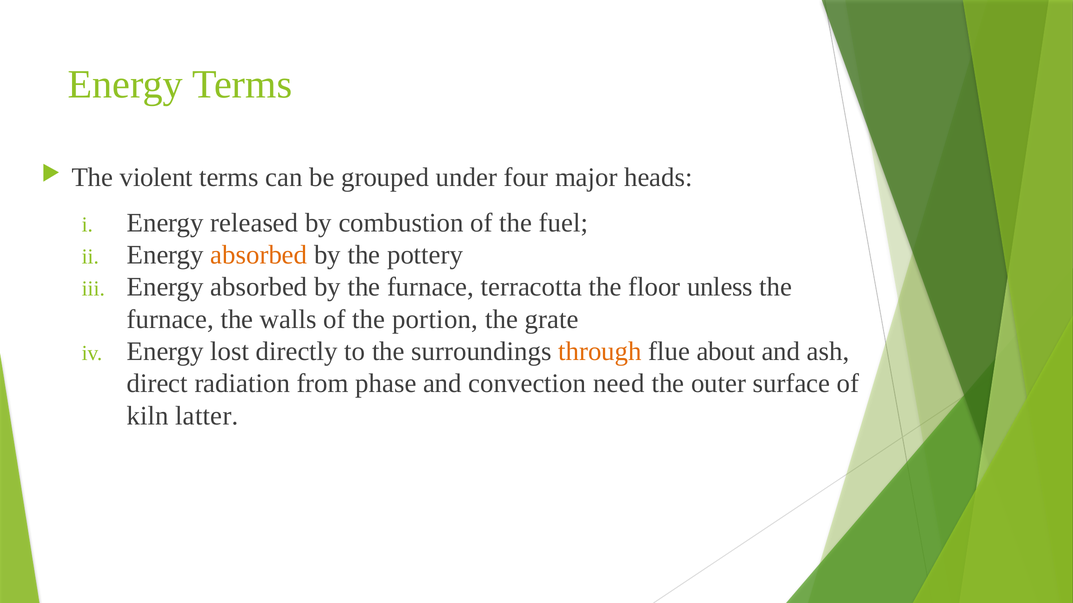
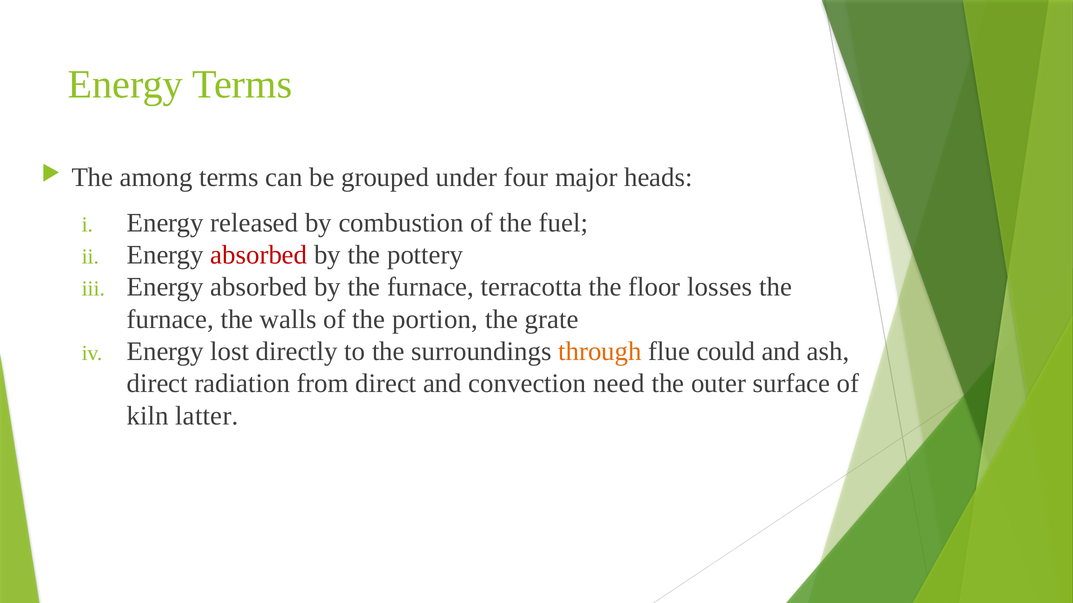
violent: violent -> among
absorbed at (259, 255) colour: orange -> red
unless: unless -> losses
about: about -> could
from phase: phase -> direct
